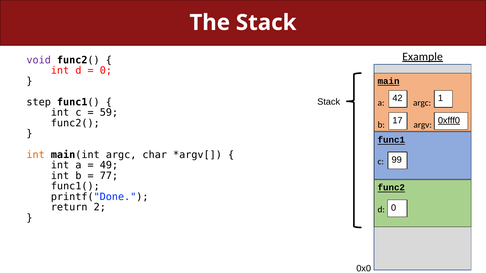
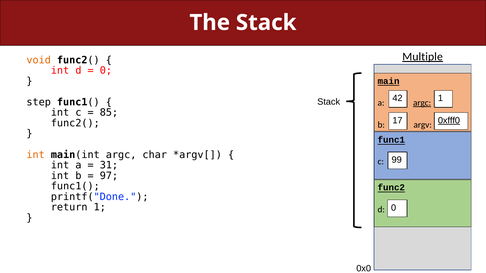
Example: Example -> Multiple
void colour: purple -> orange
argc at (422, 103) underline: none -> present
59: 59 -> 85
49: 49 -> 31
77: 77 -> 97
return 2: 2 -> 1
